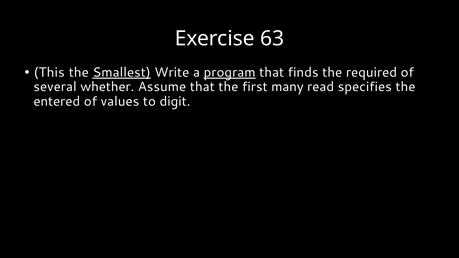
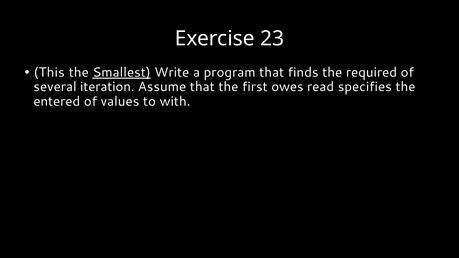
63: 63 -> 23
program underline: present -> none
whether: whether -> iteration
many: many -> owes
digit: digit -> with
